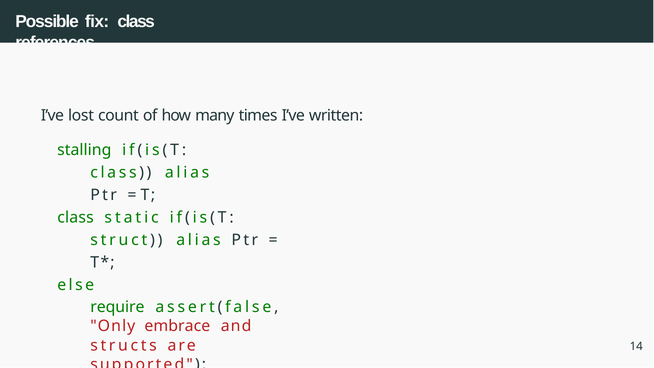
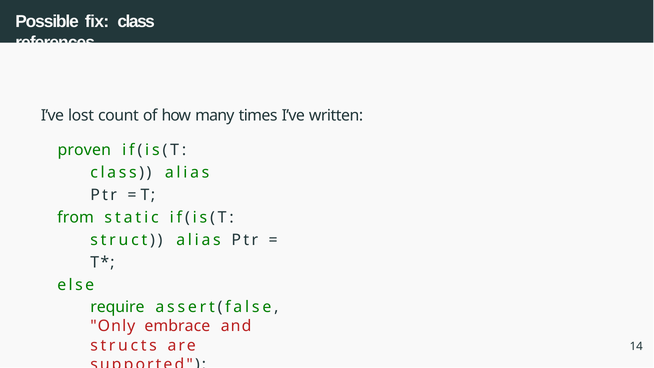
stalling: stalling -> proven
class at (76, 218): class -> from
